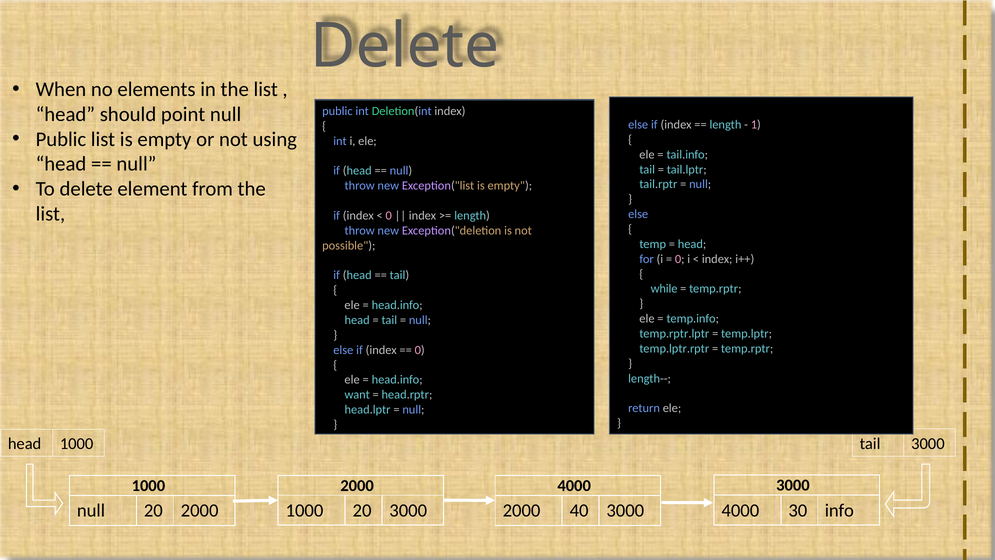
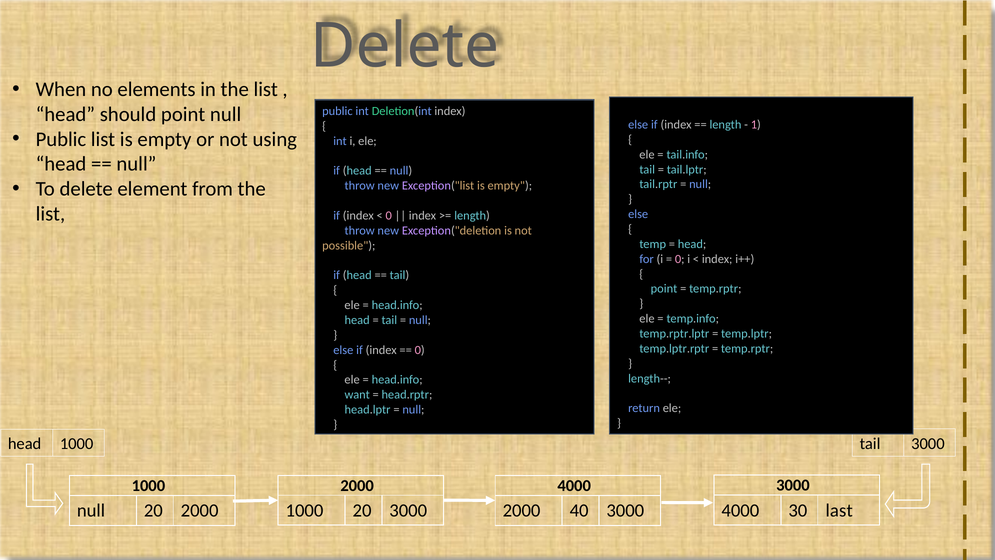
while at (664, 289): while -> point
info: info -> last
